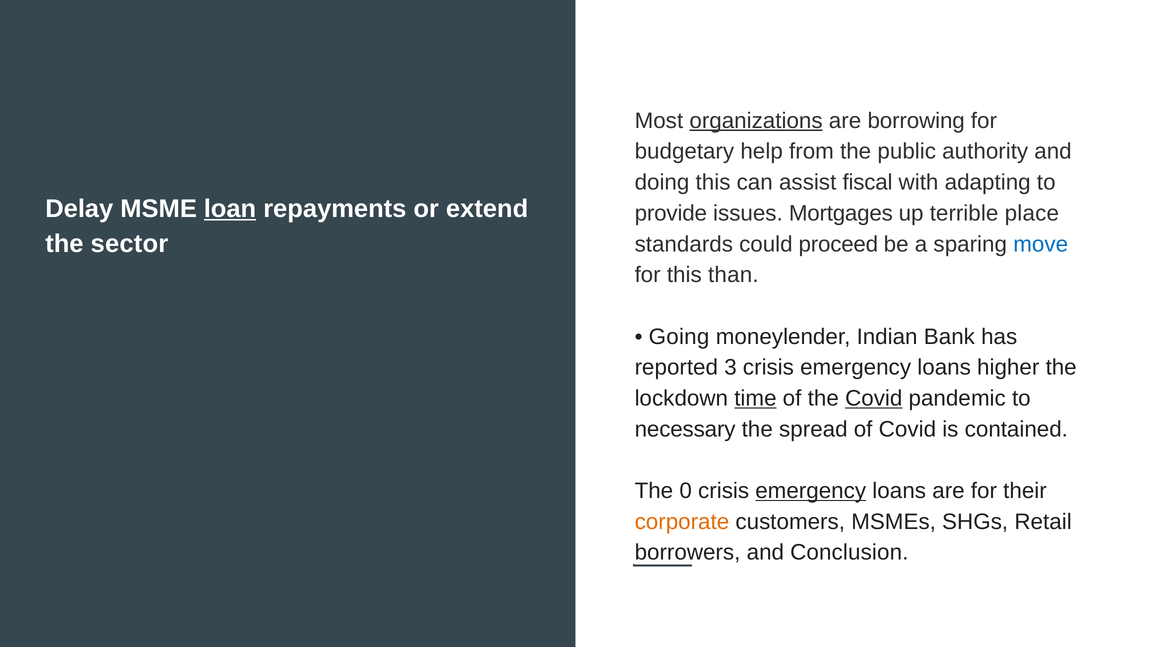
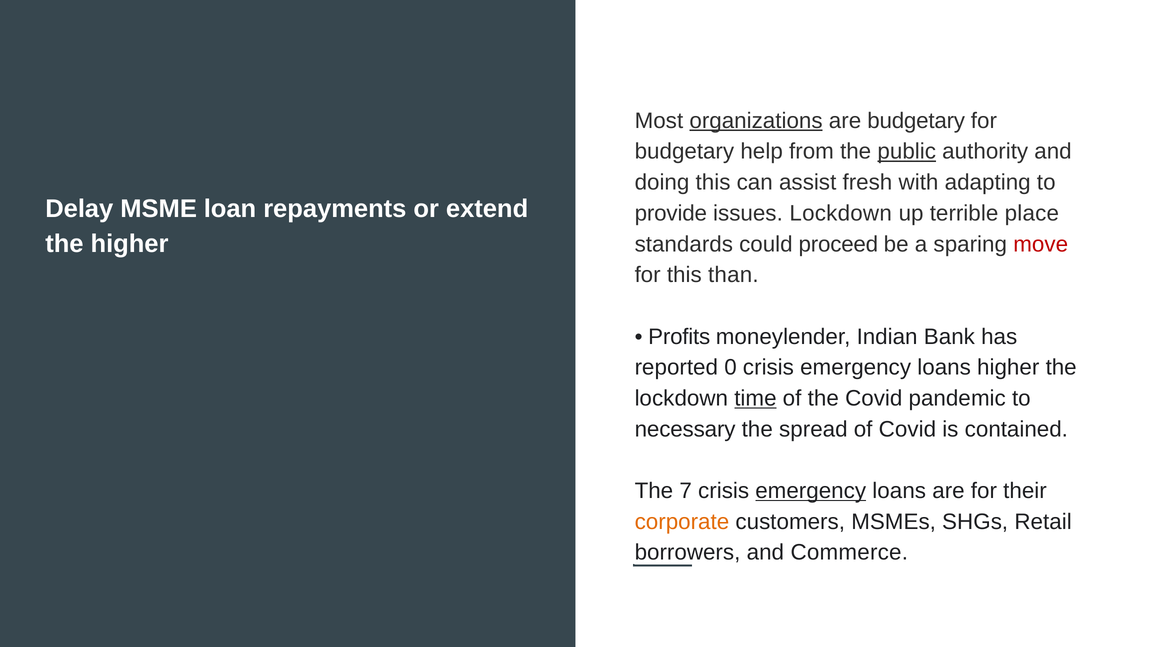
are borrowing: borrowing -> budgetary
public underline: none -> present
fiscal: fiscal -> fresh
loan underline: present -> none
issues Mortgages: Mortgages -> Lockdown
the sector: sector -> higher
move colour: blue -> red
Going: Going -> Profits
3: 3 -> 0
Covid at (874, 399) underline: present -> none
0: 0 -> 7
Conclusion: Conclusion -> Commerce
